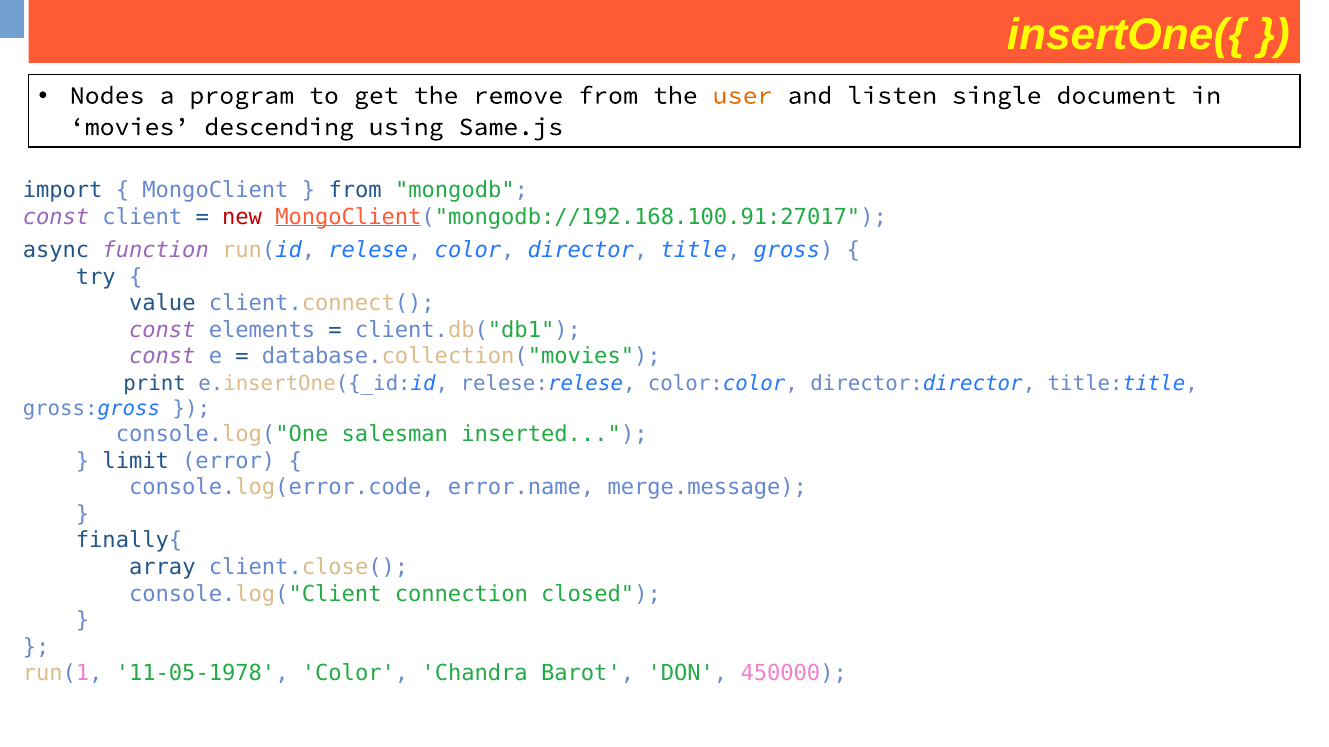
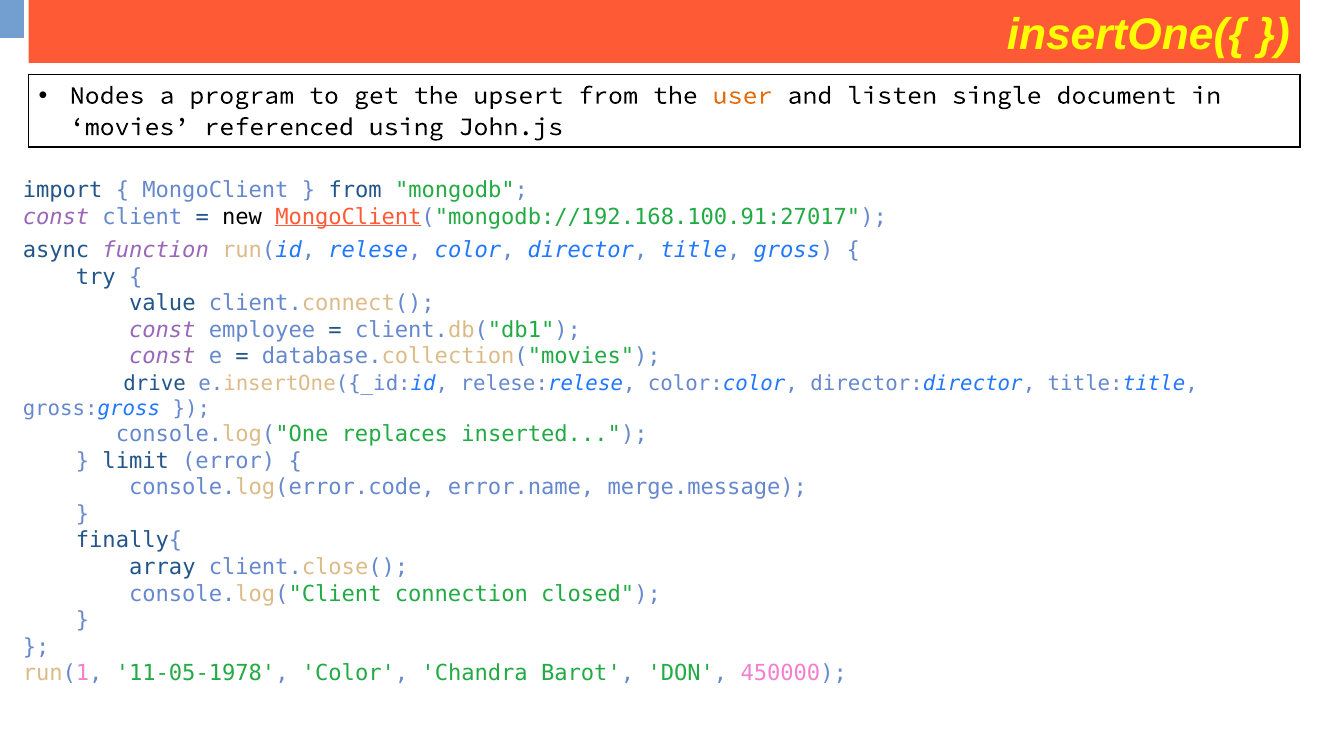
remove: remove -> upsert
descending: descending -> referenced
Same.js: Same.js -> John.js
new colour: red -> black
elements: elements -> employee
print: print -> drive
salesman: salesman -> replaces
